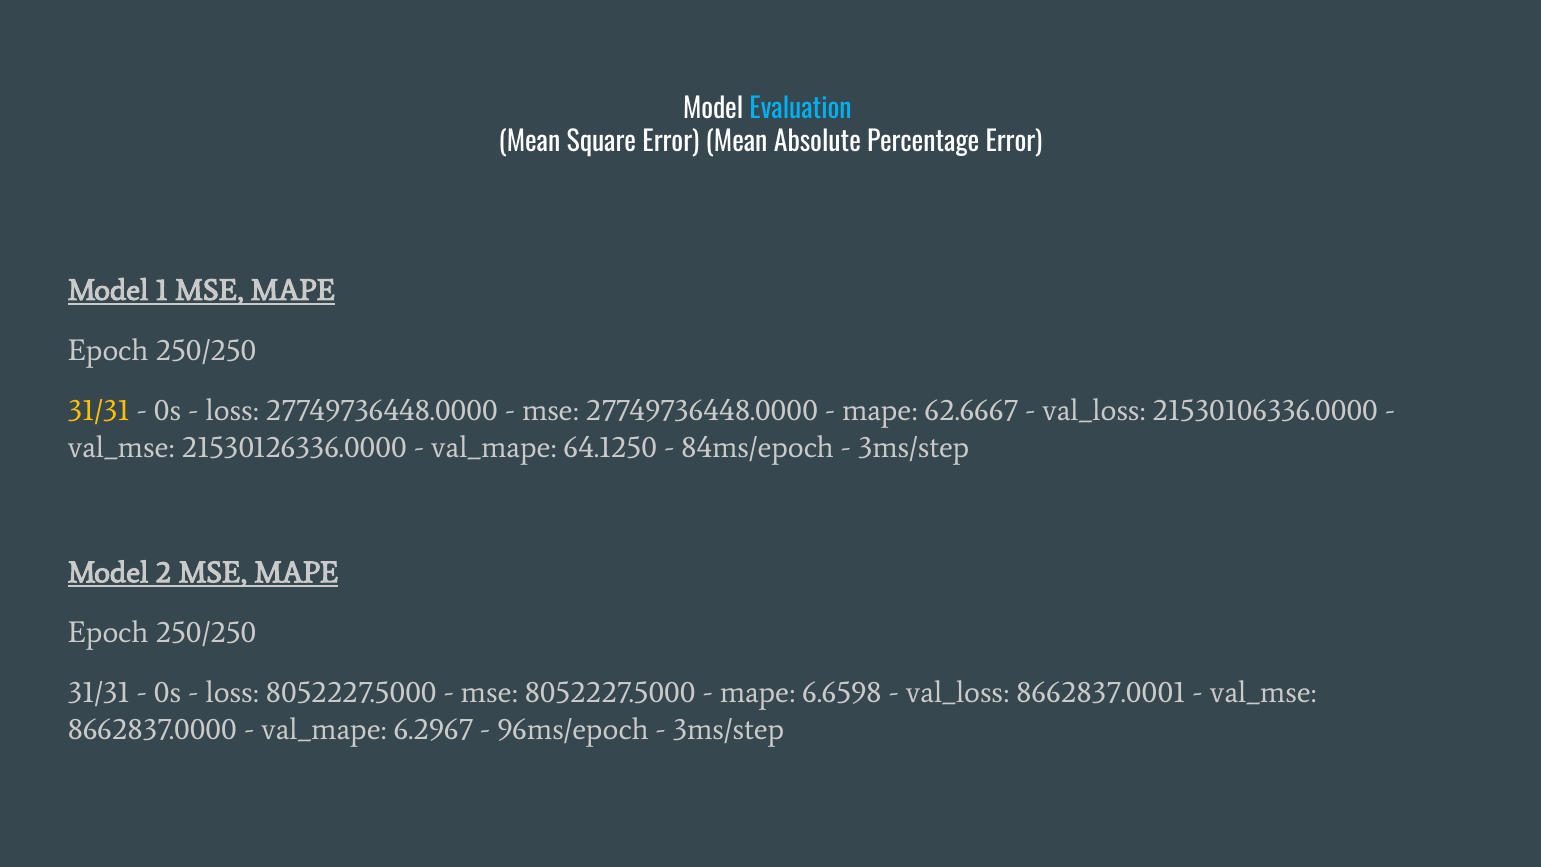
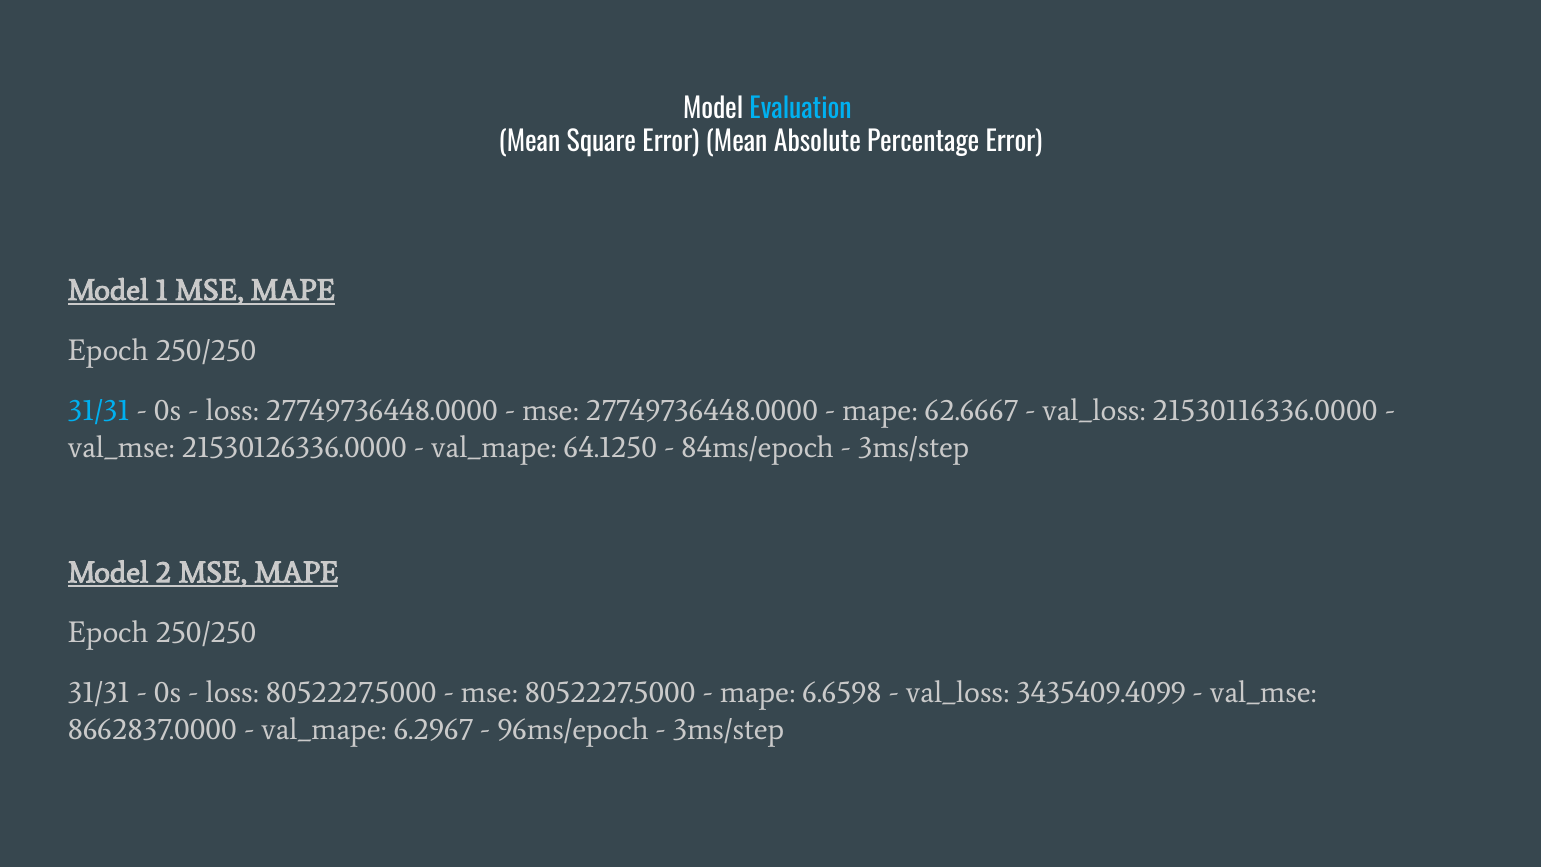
31/31 at (99, 410) colour: yellow -> light blue
21530106336.0000: 21530106336.0000 -> 21530116336.0000
8662837.0001: 8662837.0001 -> 3435409.4099
